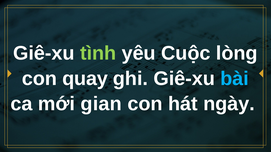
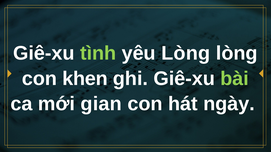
yêu Cuộc: Cuộc -> Lòng
quay: quay -> khen
bài colour: light blue -> light green
